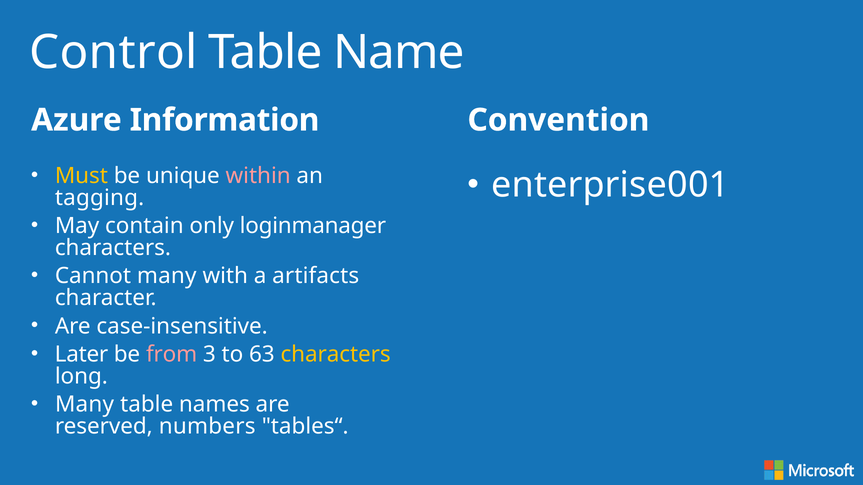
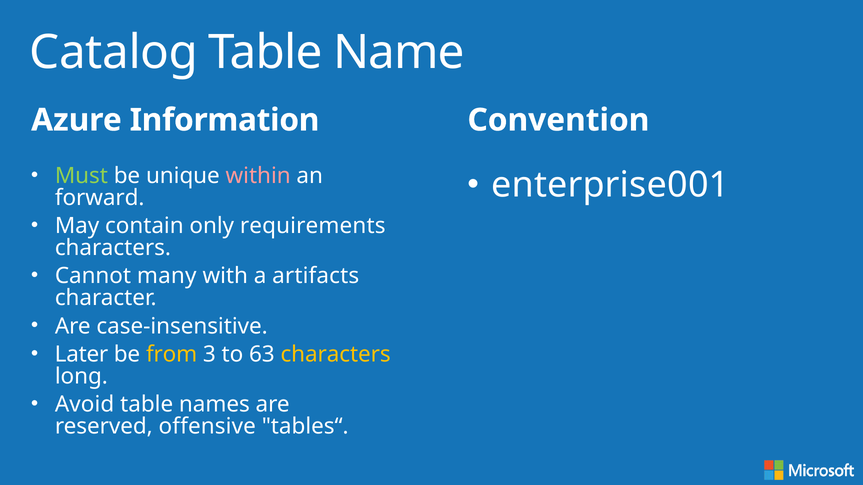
Control: Control -> Catalog
Must colour: yellow -> light green
tagging: tagging -> forward
loginmanager: loginmanager -> requirements
from colour: pink -> yellow
Many at (85, 405): Many -> Avoid
numbers: numbers -> offensive
